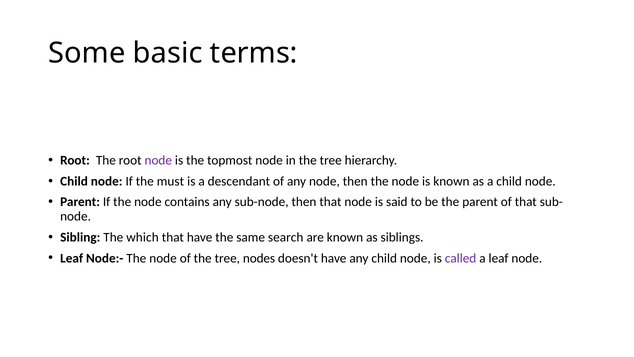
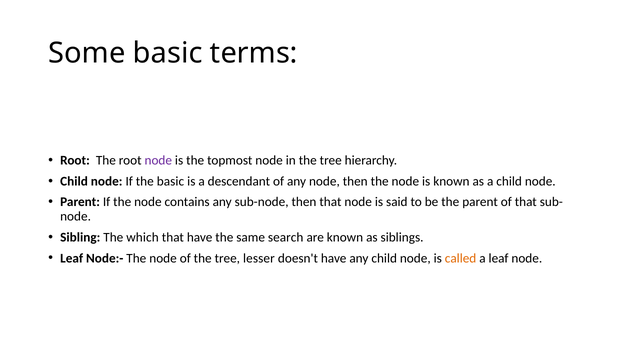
the must: must -> basic
nodes: nodes -> lesser
called colour: purple -> orange
